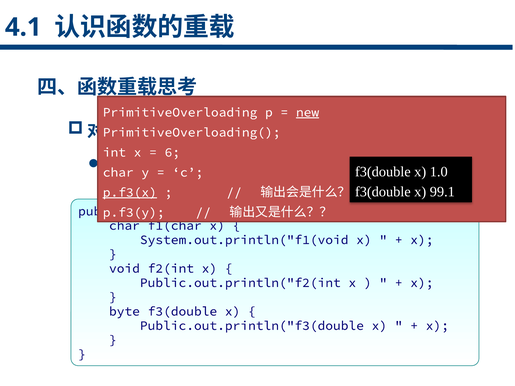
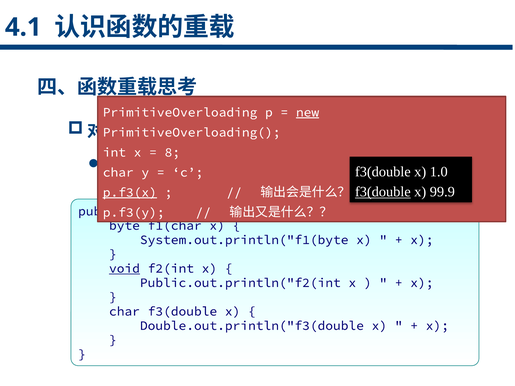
6: 6 -> 8
f3(double at (383, 192) underline: none -> present
99.1: 99.1 -> 99.9
char at (124, 226): char -> byte
System.out.println("f1(void: System.out.println("f1(void -> System.out.println("f1(byte
void underline: none -> present
byte at (124, 312): byte -> char
Public.out.println("f3(double: Public.out.println("f3(double -> Double.out.println("f3(double
